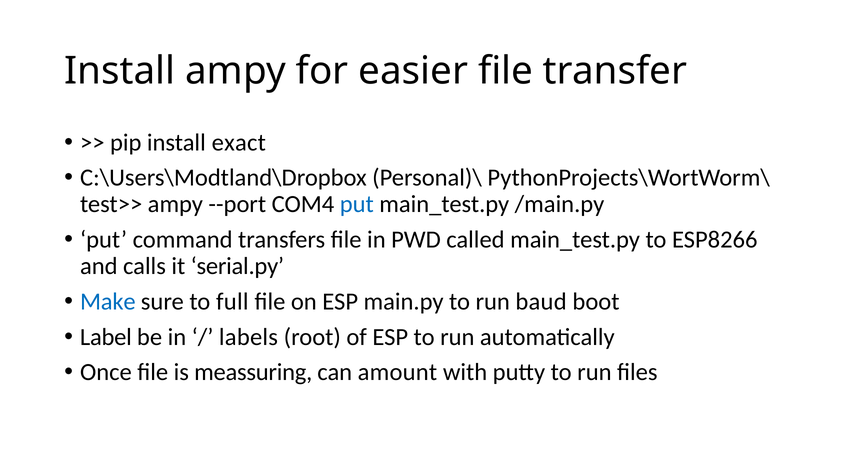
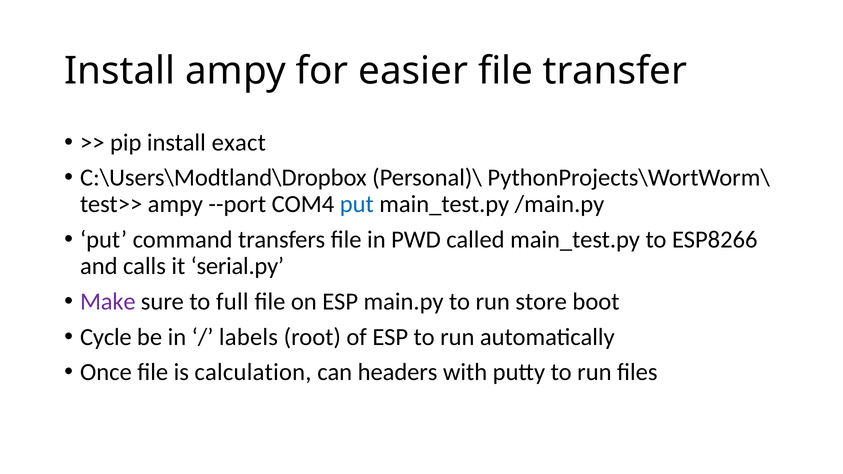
Make colour: blue -> purple
baud: baud -> store
Label: Label -> Cycle
meassuring: meassuring -> calculation
amount: amount -> headers
